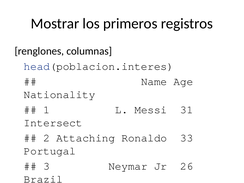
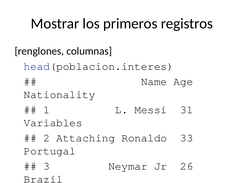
Intersect: Intersect -> Variables
